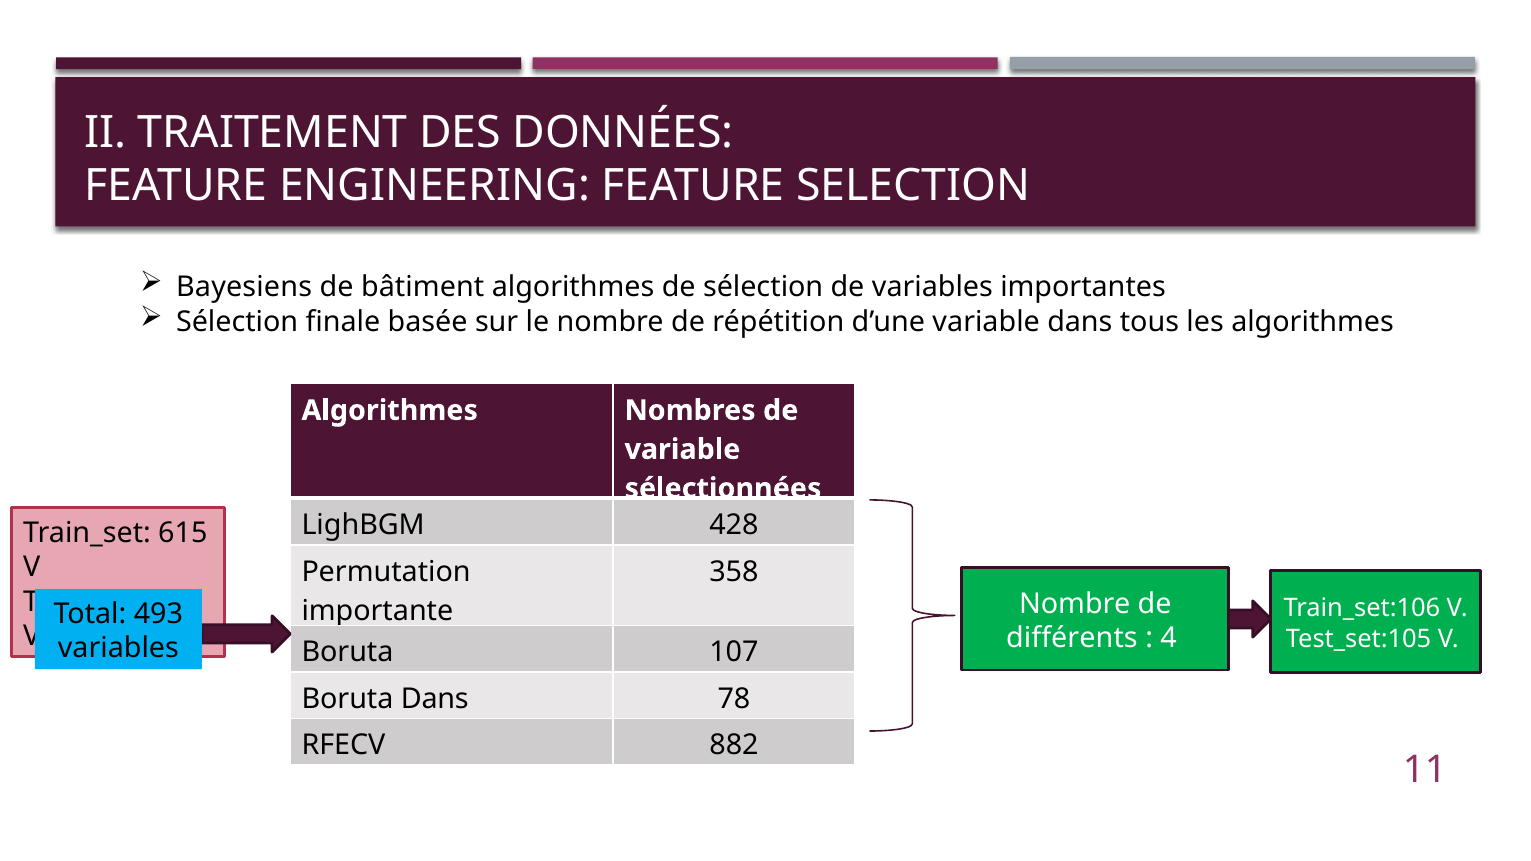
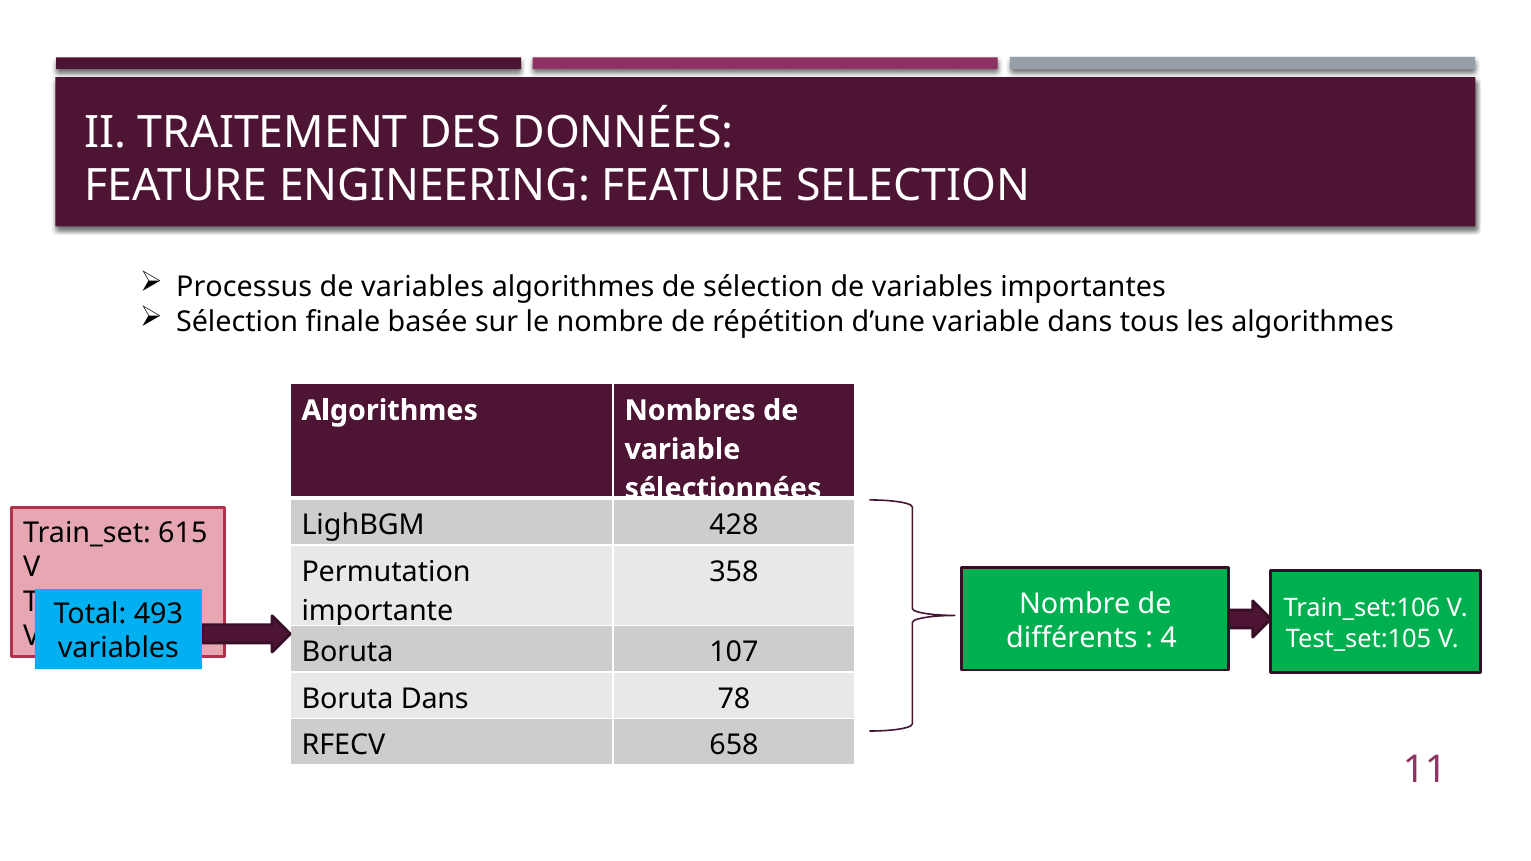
Bayesiens: Bayesiens -> Processus
bâtiment at (423, 287): bâtiment -> variables
882: 882 -> 658
